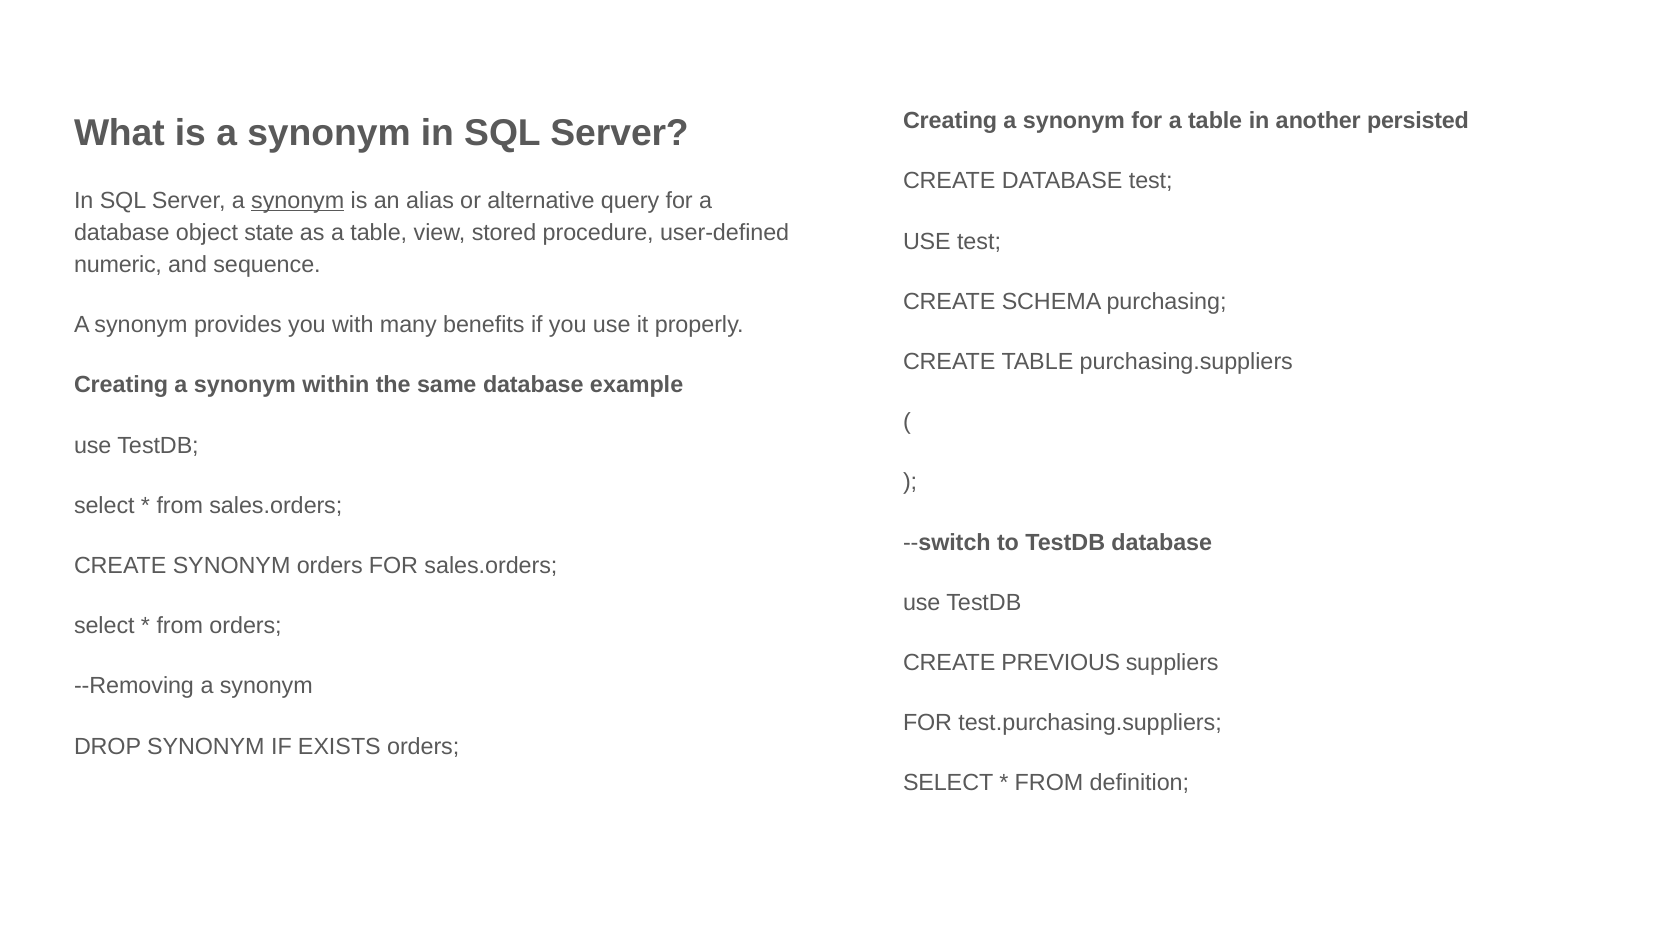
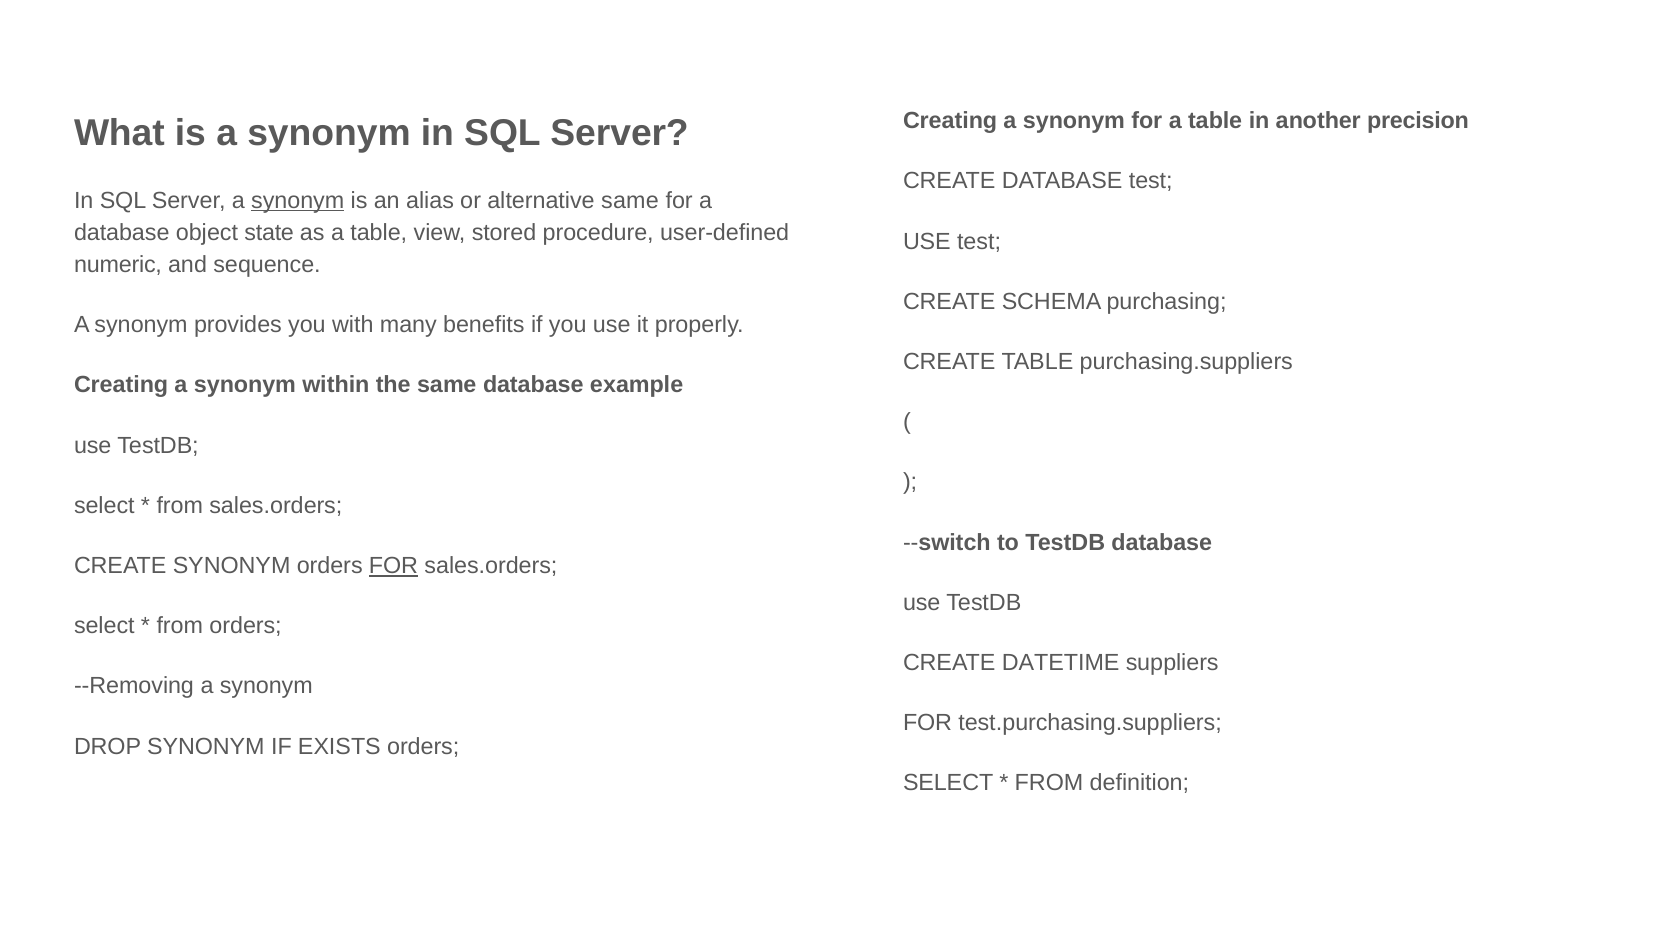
persisted: persisted -> precision
alternative query: query -> same
FOR at (394, 565) underline: none -> present
PREVIOUS: PREVIOUS -> DATETIME
